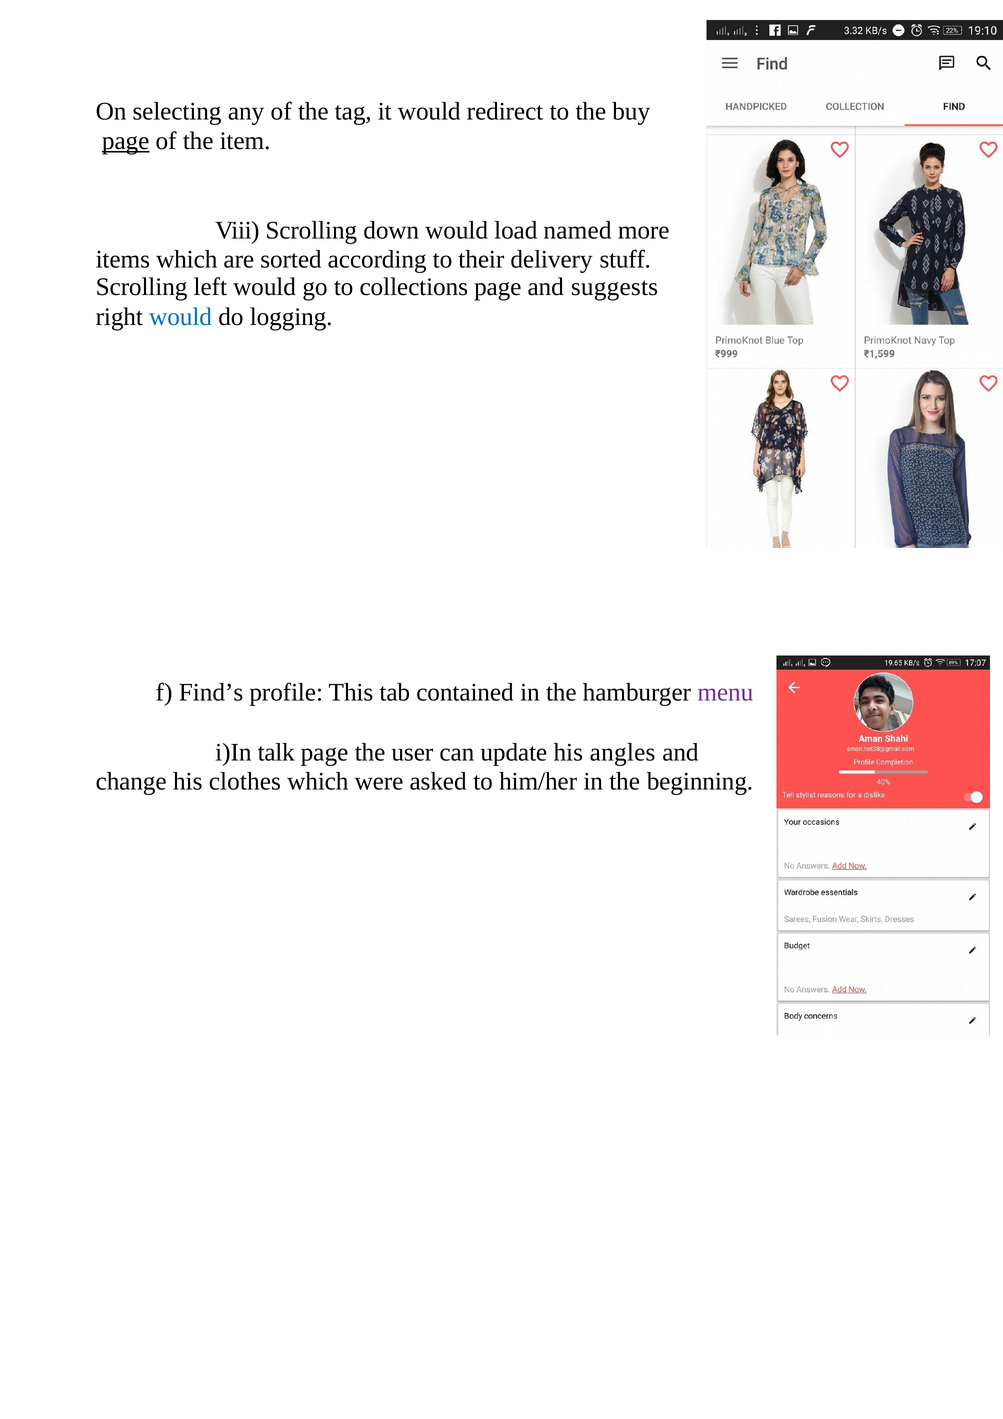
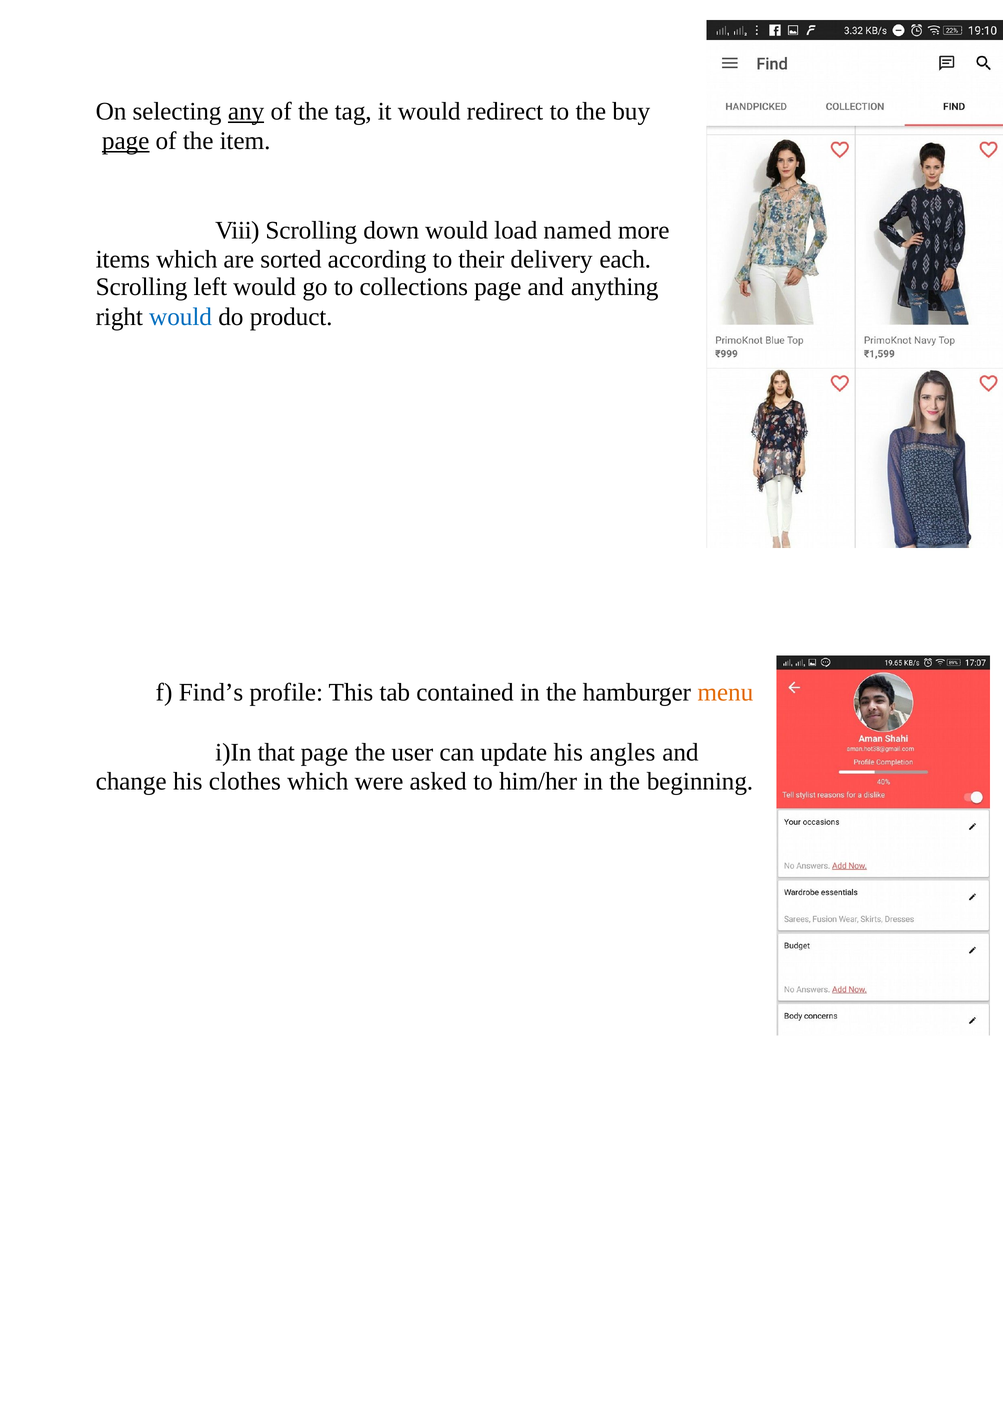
any underline: none -> present
stuff: stuff -> each
suggests: suggests -> anything
logging: logging -> product
menu colour: purple -> orange
talk: talk -> that
